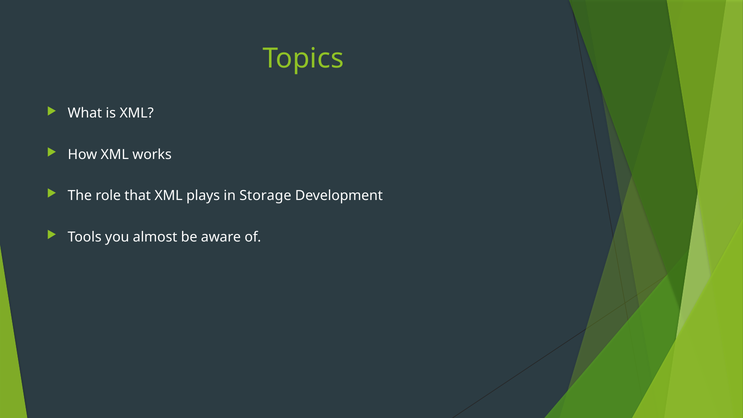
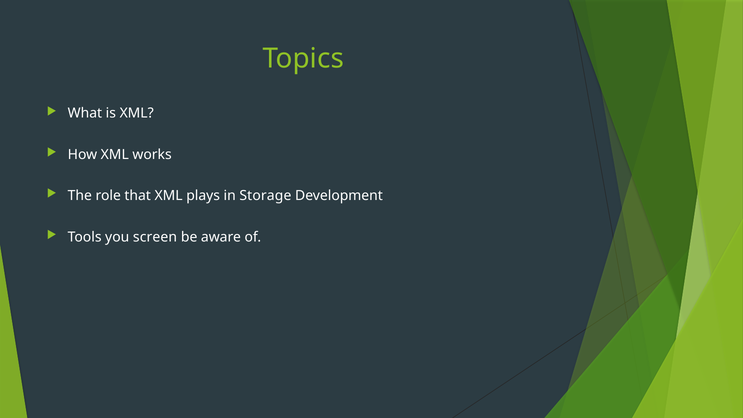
almost: almost -> screen
